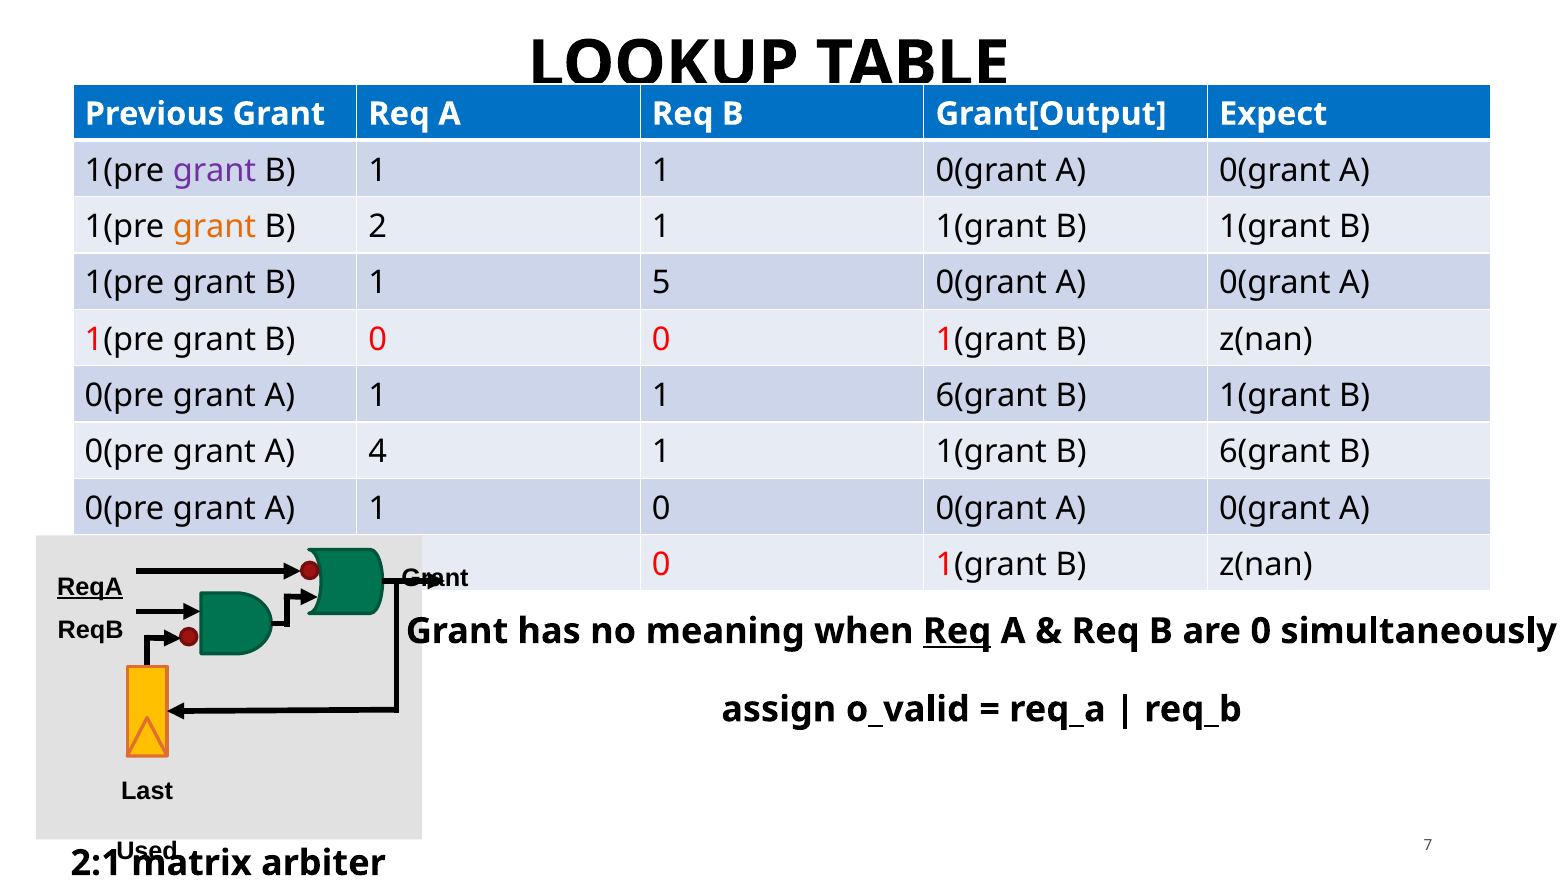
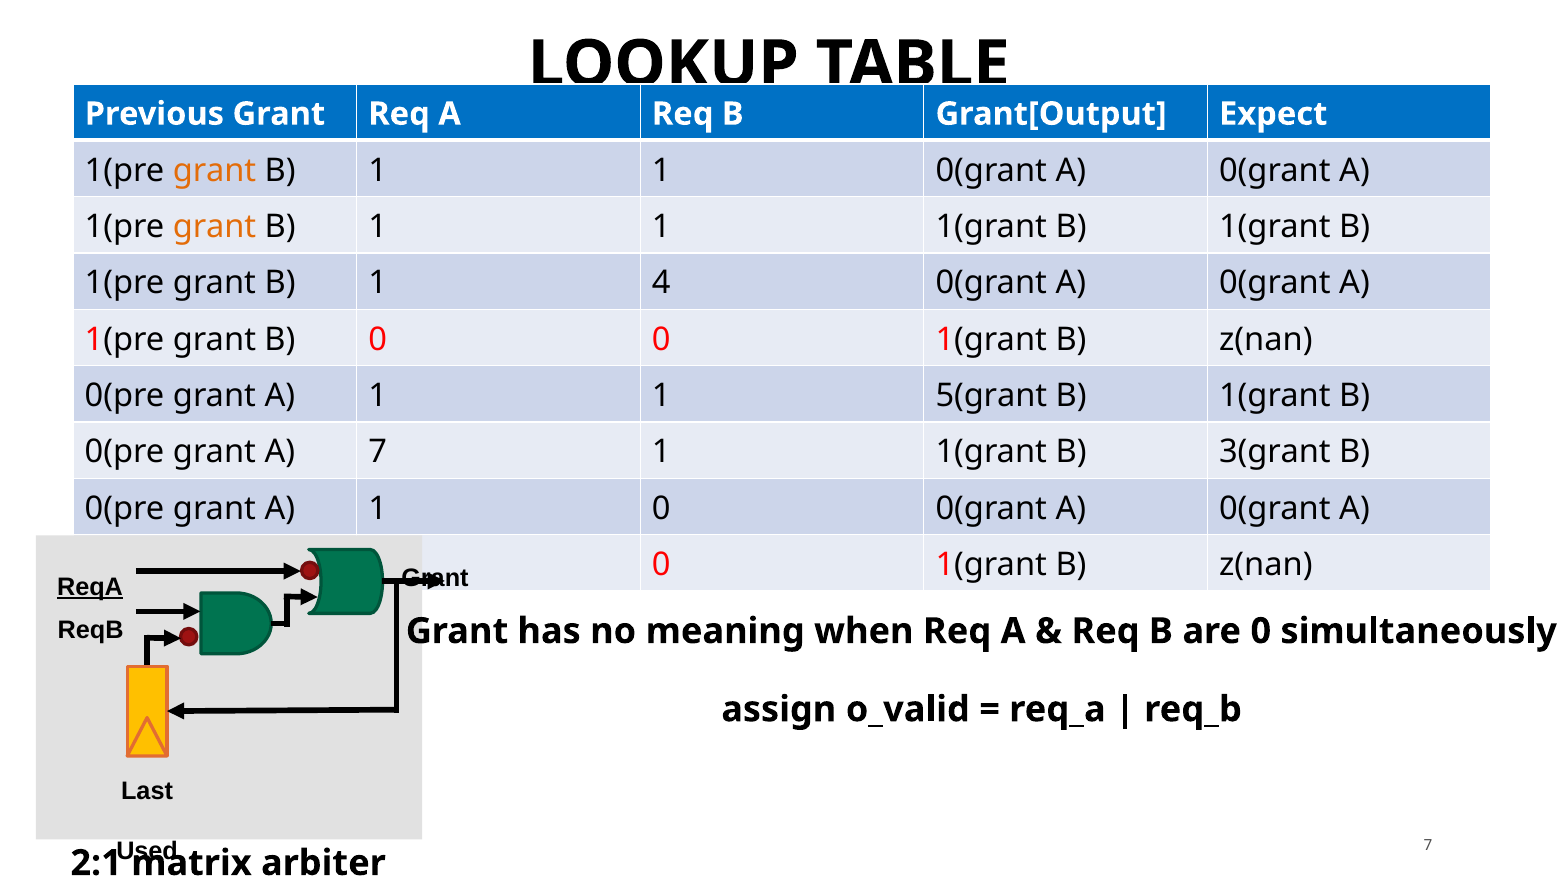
grant at (215, 170) colour: purple -> orange
2 at (378, 227): 2 -> 1
5: 5 -> 4
1 6(grant: 6(grant -> 5(grant
A 4: 4 -> 7
B 6(grant: 6(grant -> 3(grant
Req at (957, 631) underline: present -> none
